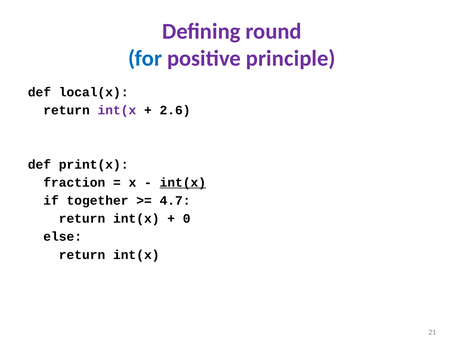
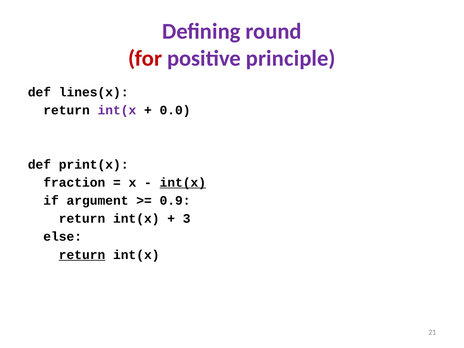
for colour: blue -> red
local(x: local(x -> lines(x
2.6: 2.6 -> 0.0
together: together -> argument
4.7: 4.7 -> 0.9
0: 0 -> 3
return at (82, 255) underline: none -> present
